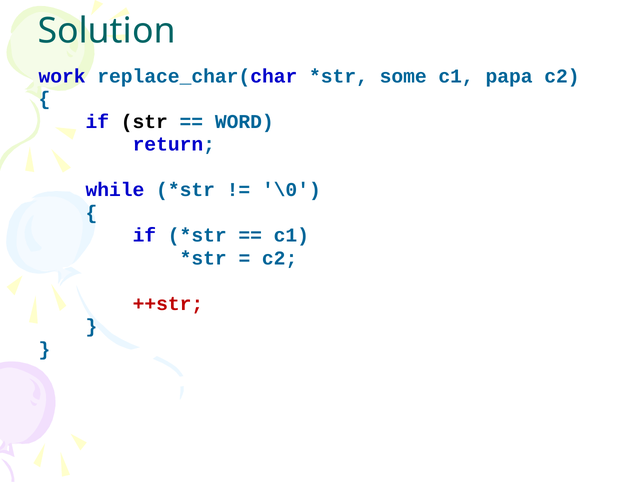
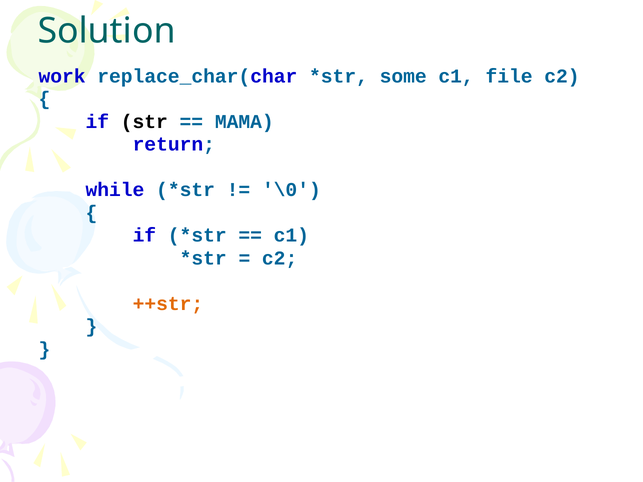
papa: papa -> file
WORD: WORD -> MAMA
++str colour: red -> orange
